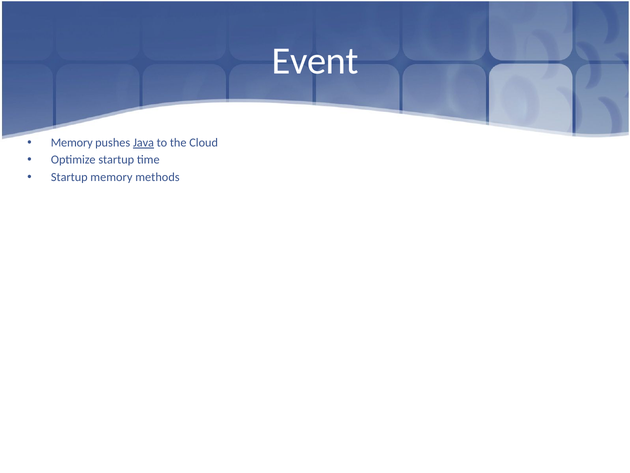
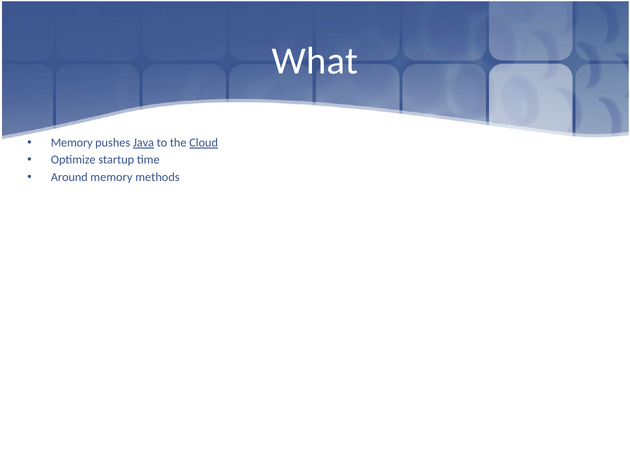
Event: Event -> What
Cloud underline: none -> present
Startup at (69, 177): Startup -> Around
